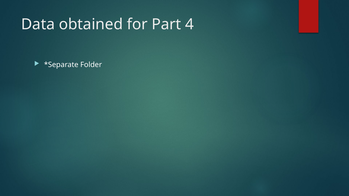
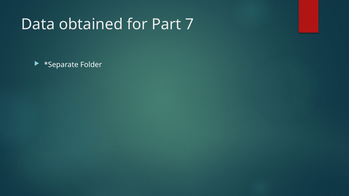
4: 4 -> 7
